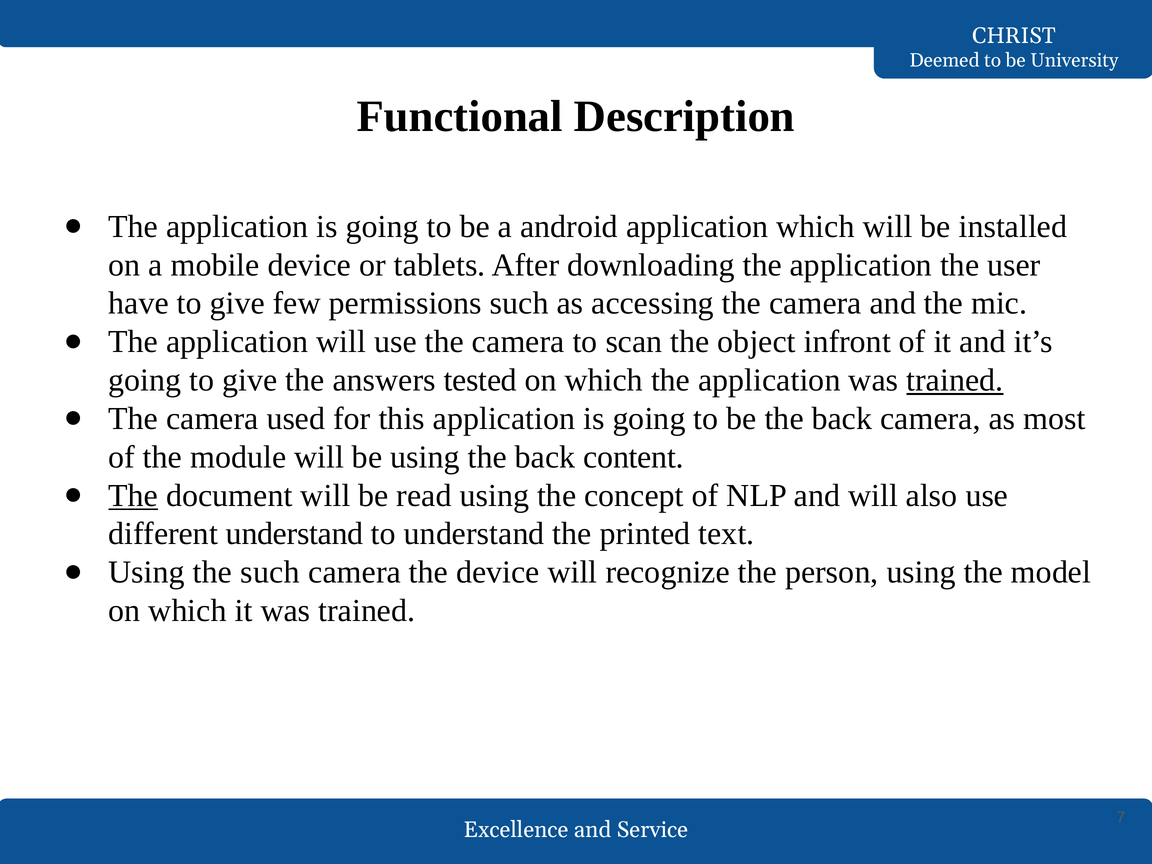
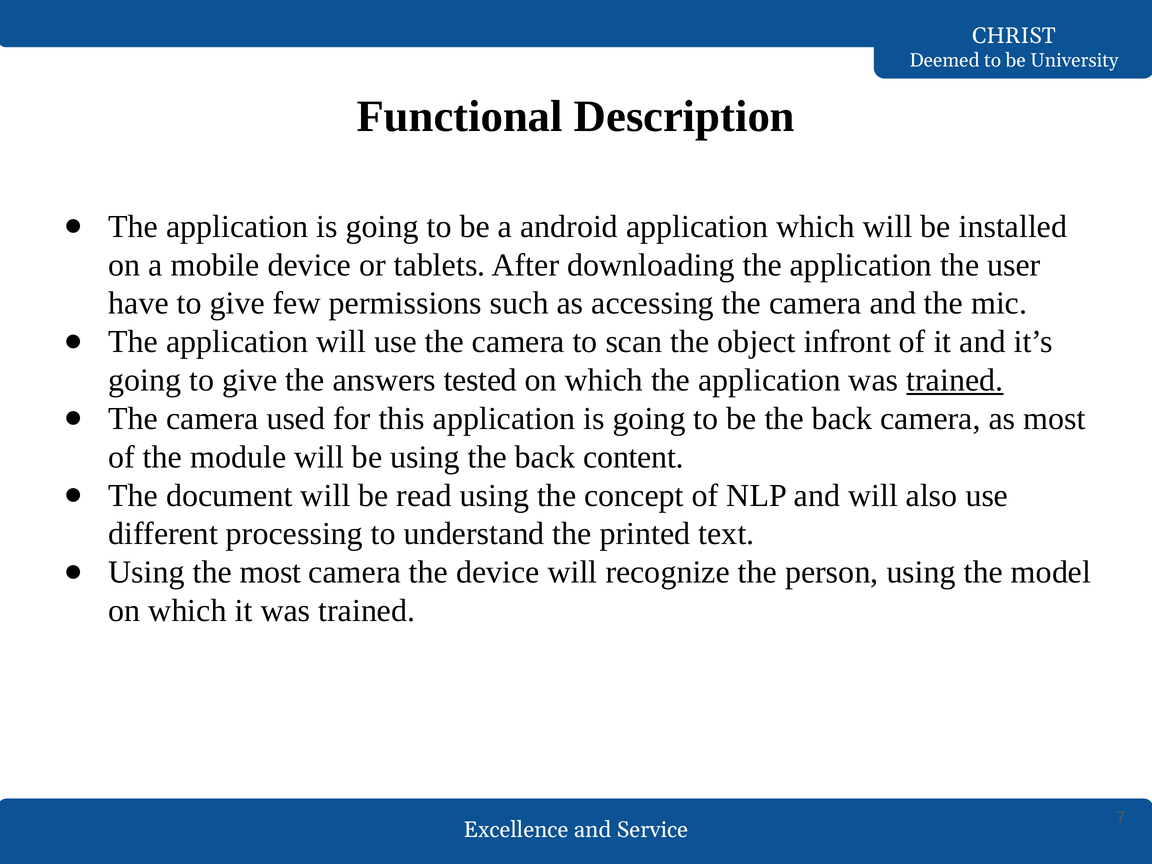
The at (133, 495) underline: present -> none
different understand: understand -> processing
the such: such -> most
